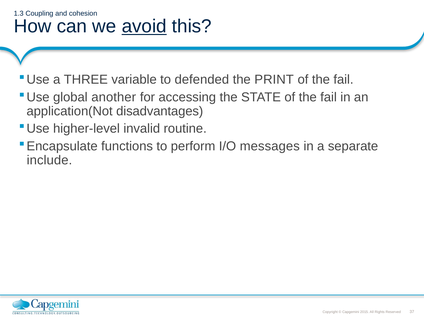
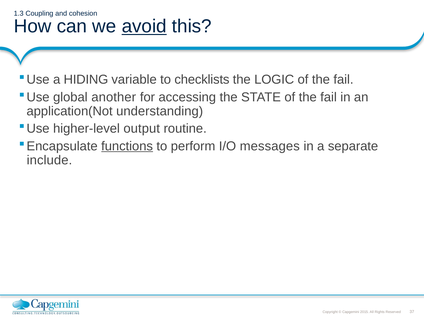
THREE: THREE -> HIDING
defended: defended -> checklists
PRINT: PRINT -> LOGIC
disadvantages: disadvantages -> understanding
invalid: invalid -> output
functions underline: none -> present
